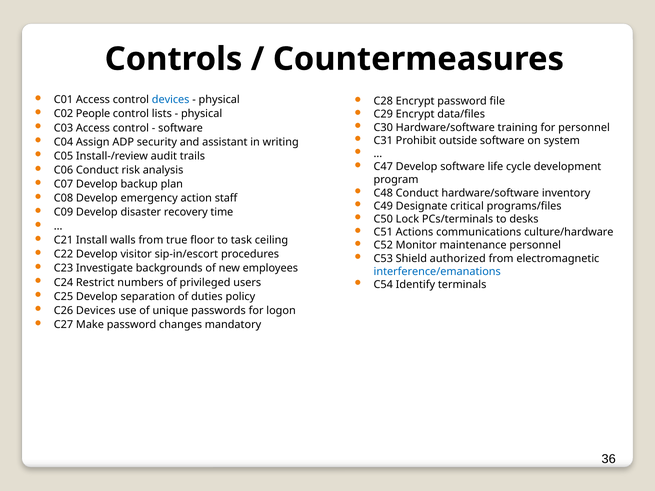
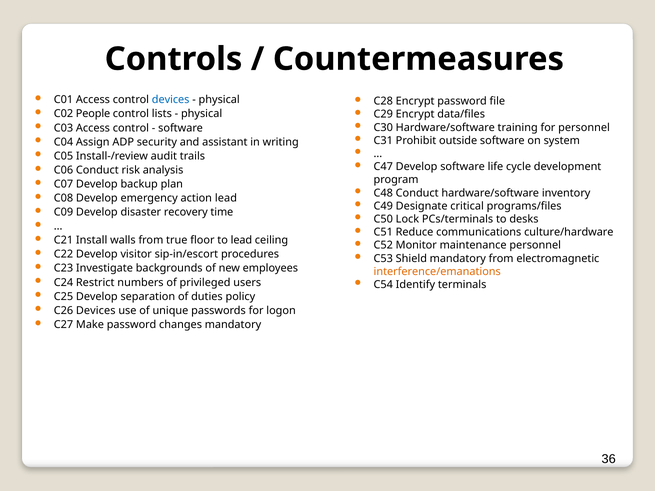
action staff: staff -> lead
Actions: Actions -> Reduce
to task: task -> lead
Shield authorized: authorized -> mandatory
interference/emanations colour: blue -> orange
